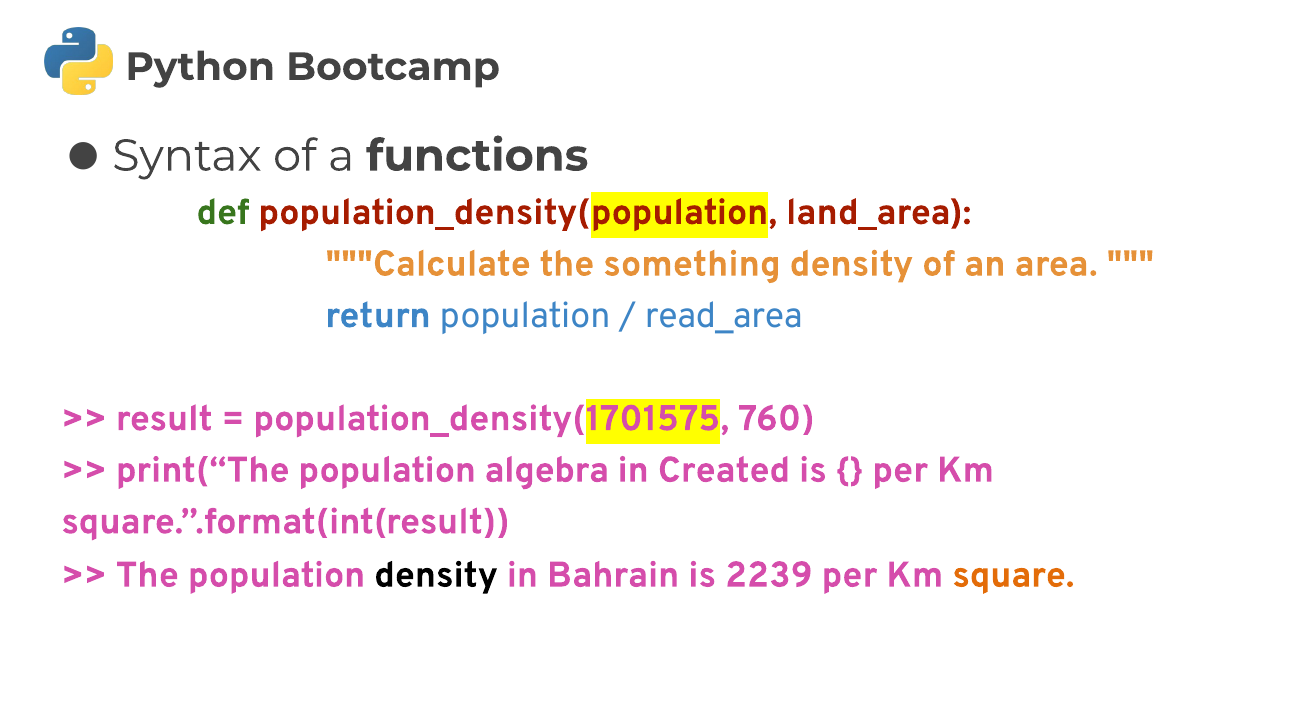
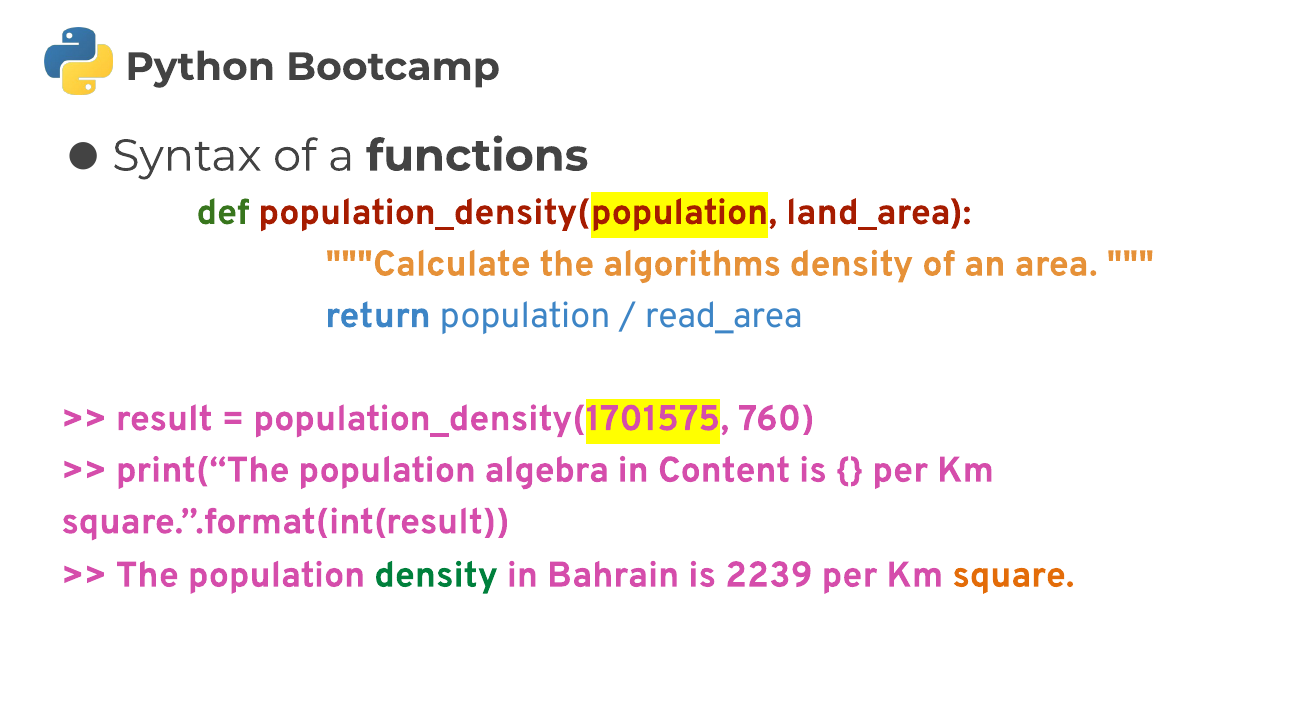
something: something -> algorithms
Created: Created -> Content
density at (436, 575) colour: black -> green
